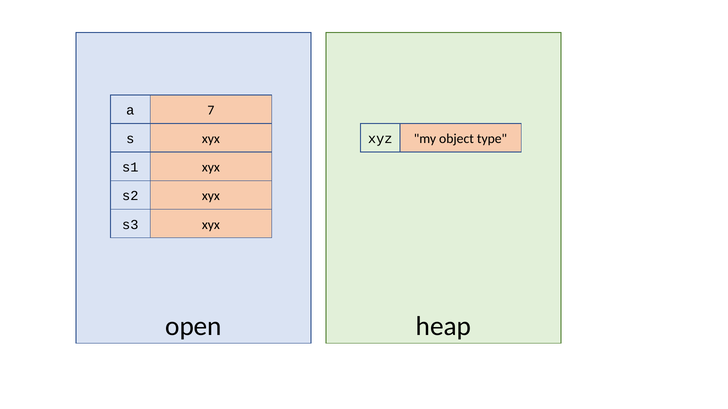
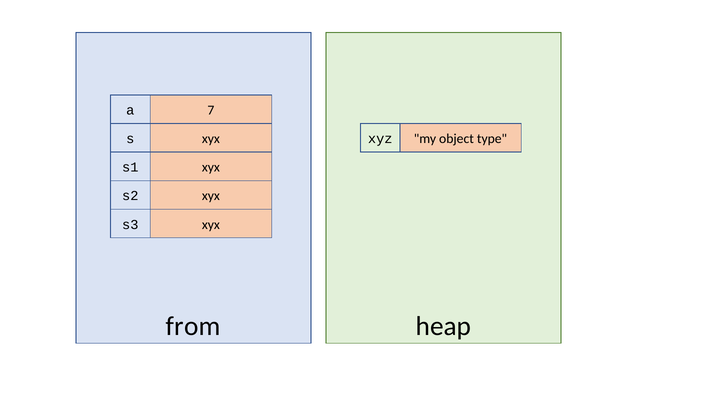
open: open -> from
